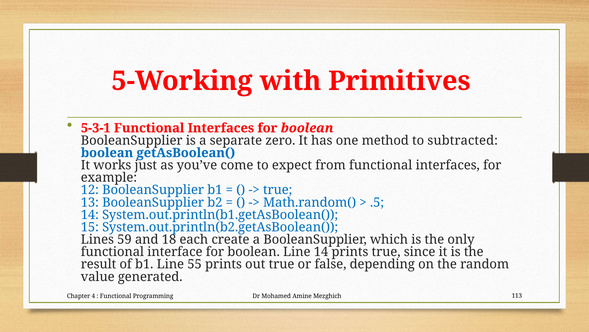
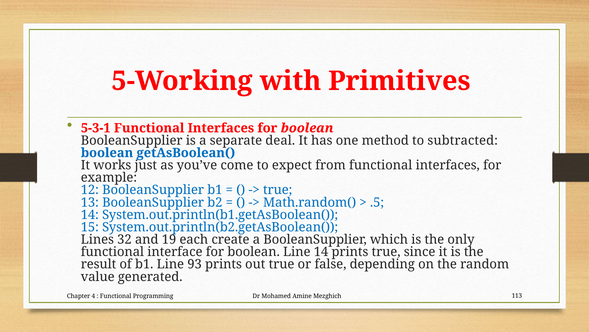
zero: zero -> deal
59: 59 -> 32
18: 18 -> 19
55: 55 -> 93
